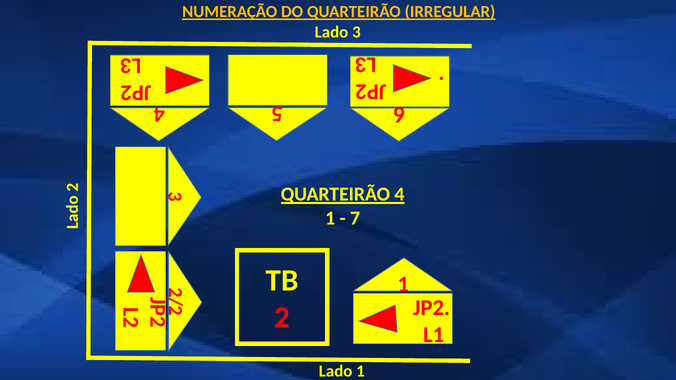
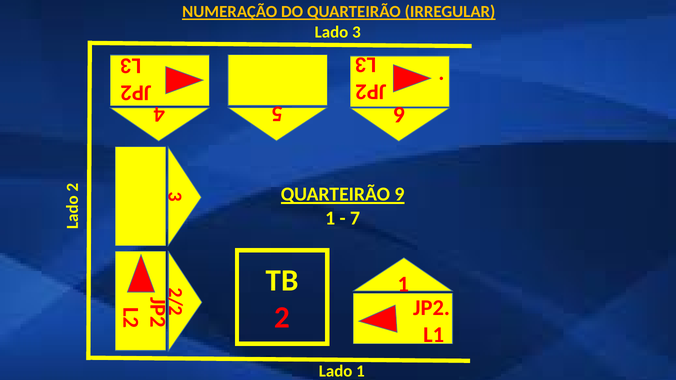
QUARTEIRÃO 4: 4 -> 9
